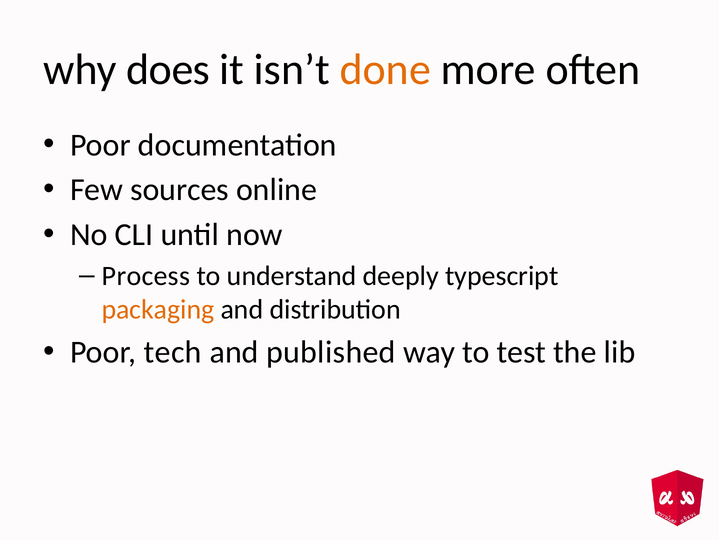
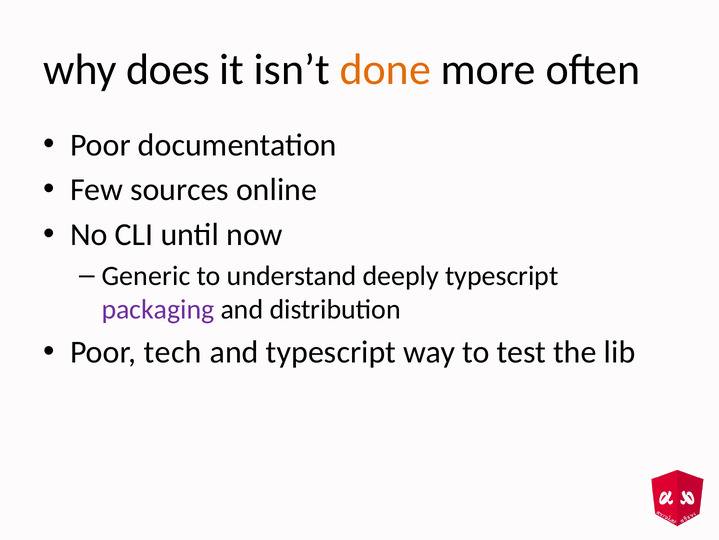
Process: Process -> Generic
packaging colour: orange -> purple
and published: published -> typescript
